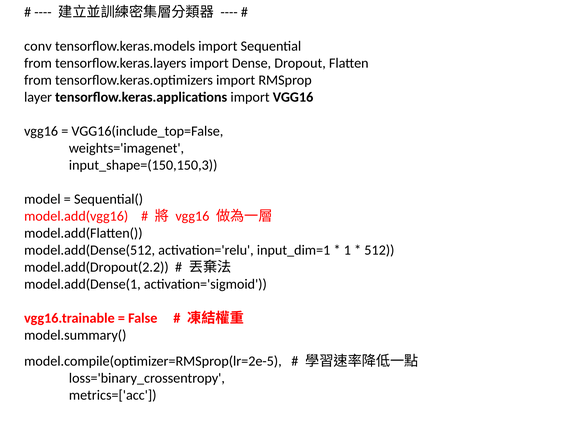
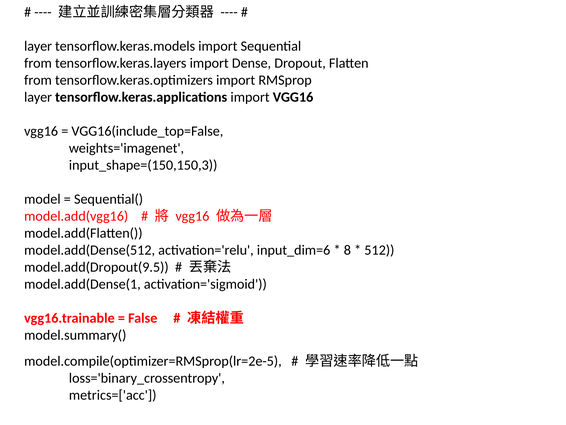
conv at (38, 46): conv -> layer
input_dim=1: input_dim=1 -> input_dim=6
1: 1 -> 8
model.add(Dropout(2.2: model.add(Dropout(2.2 -> model.add(Dropout(9.5
